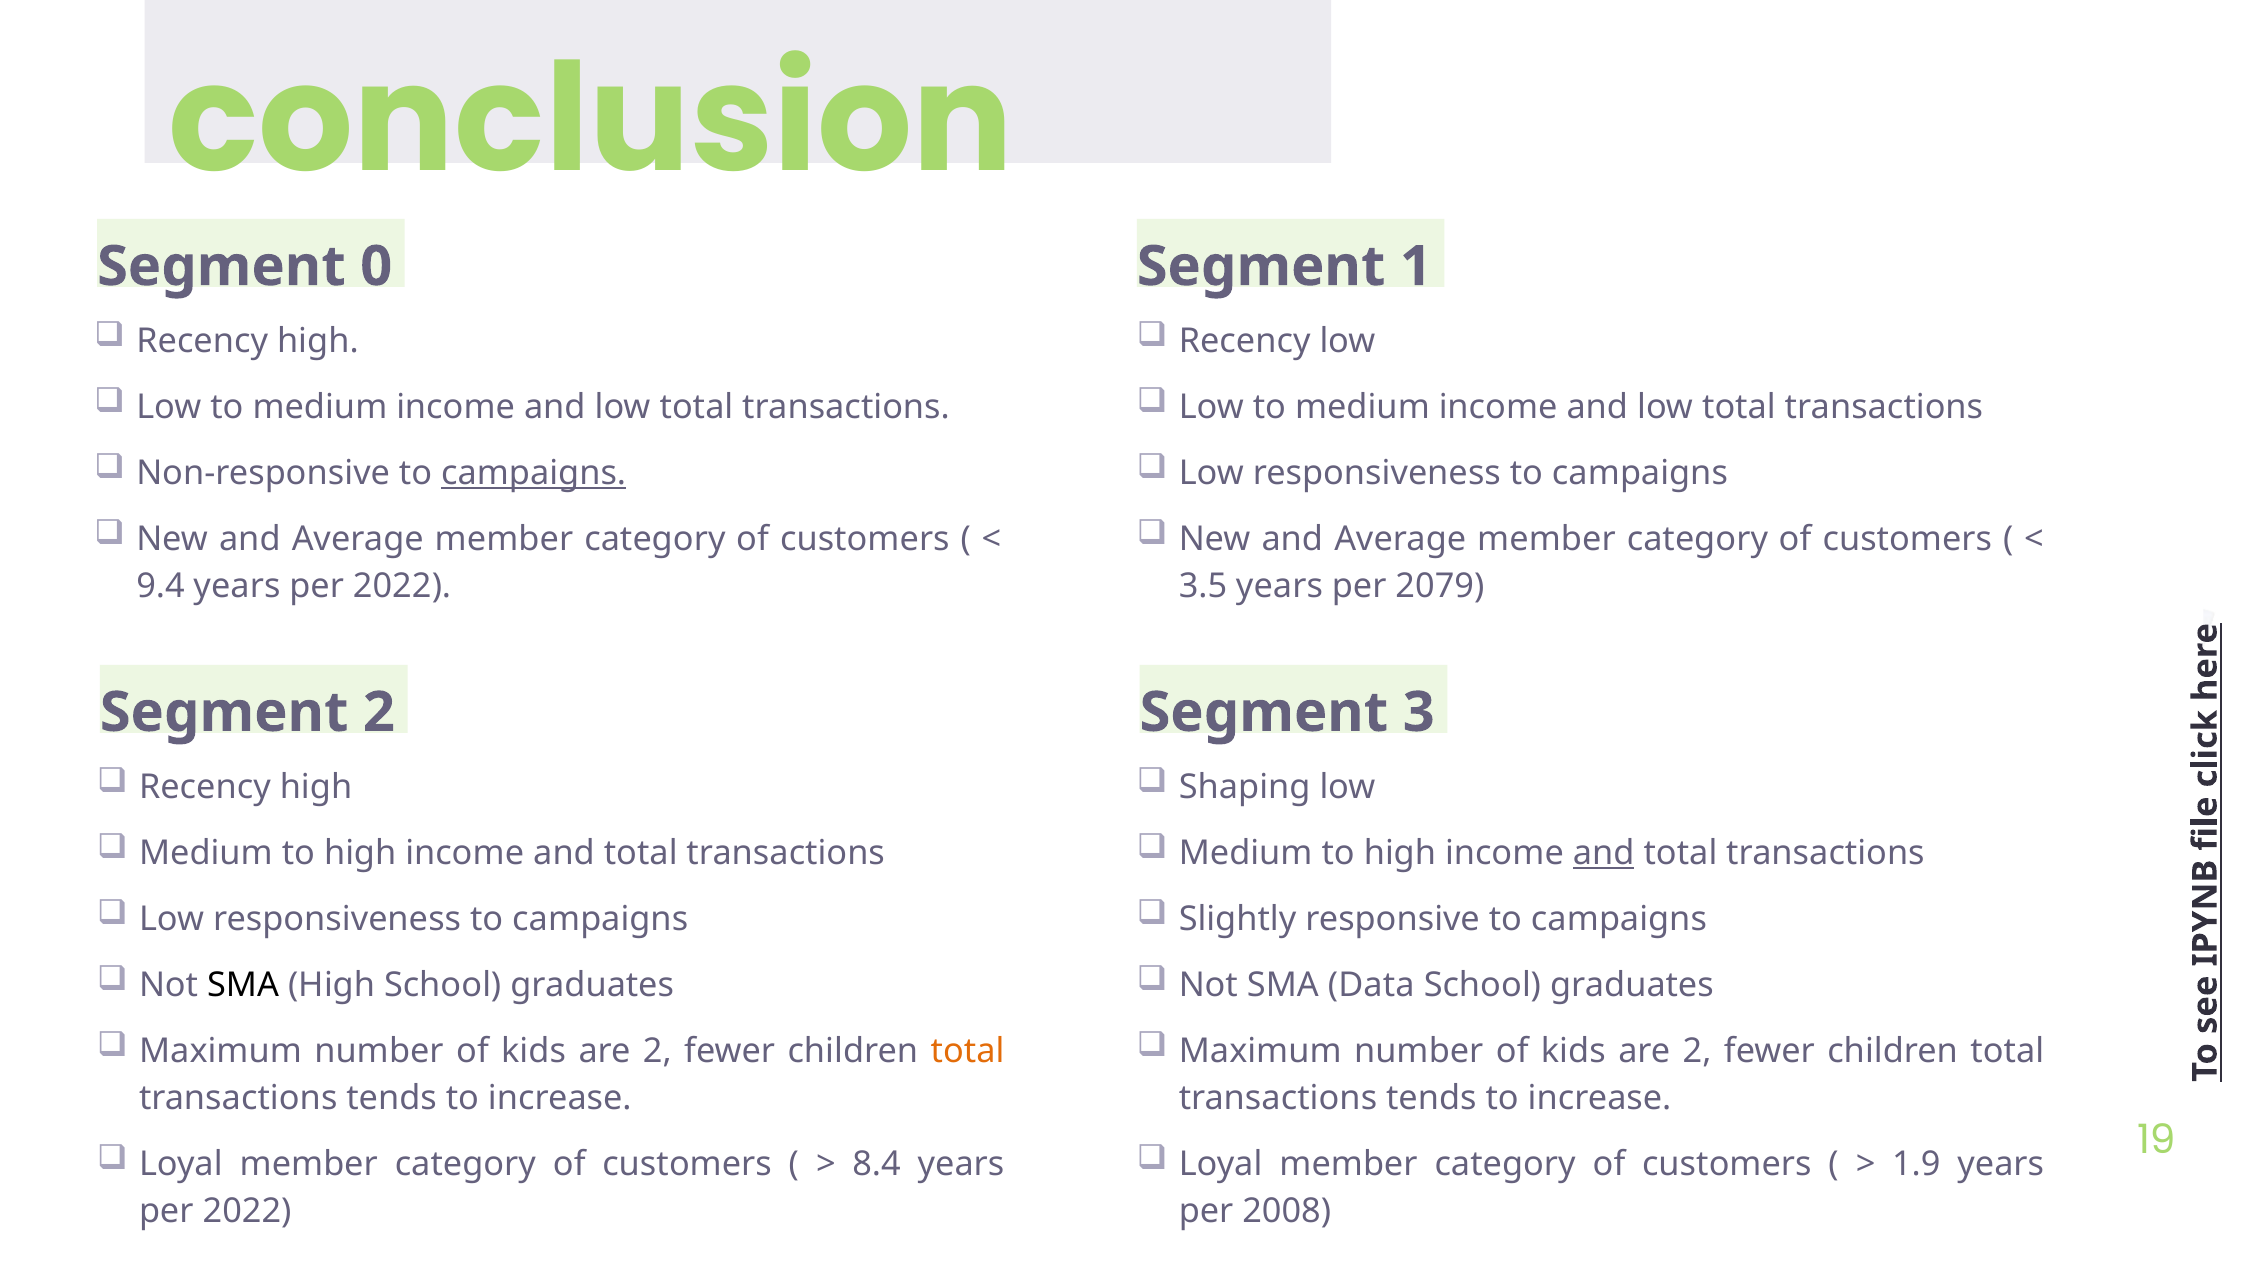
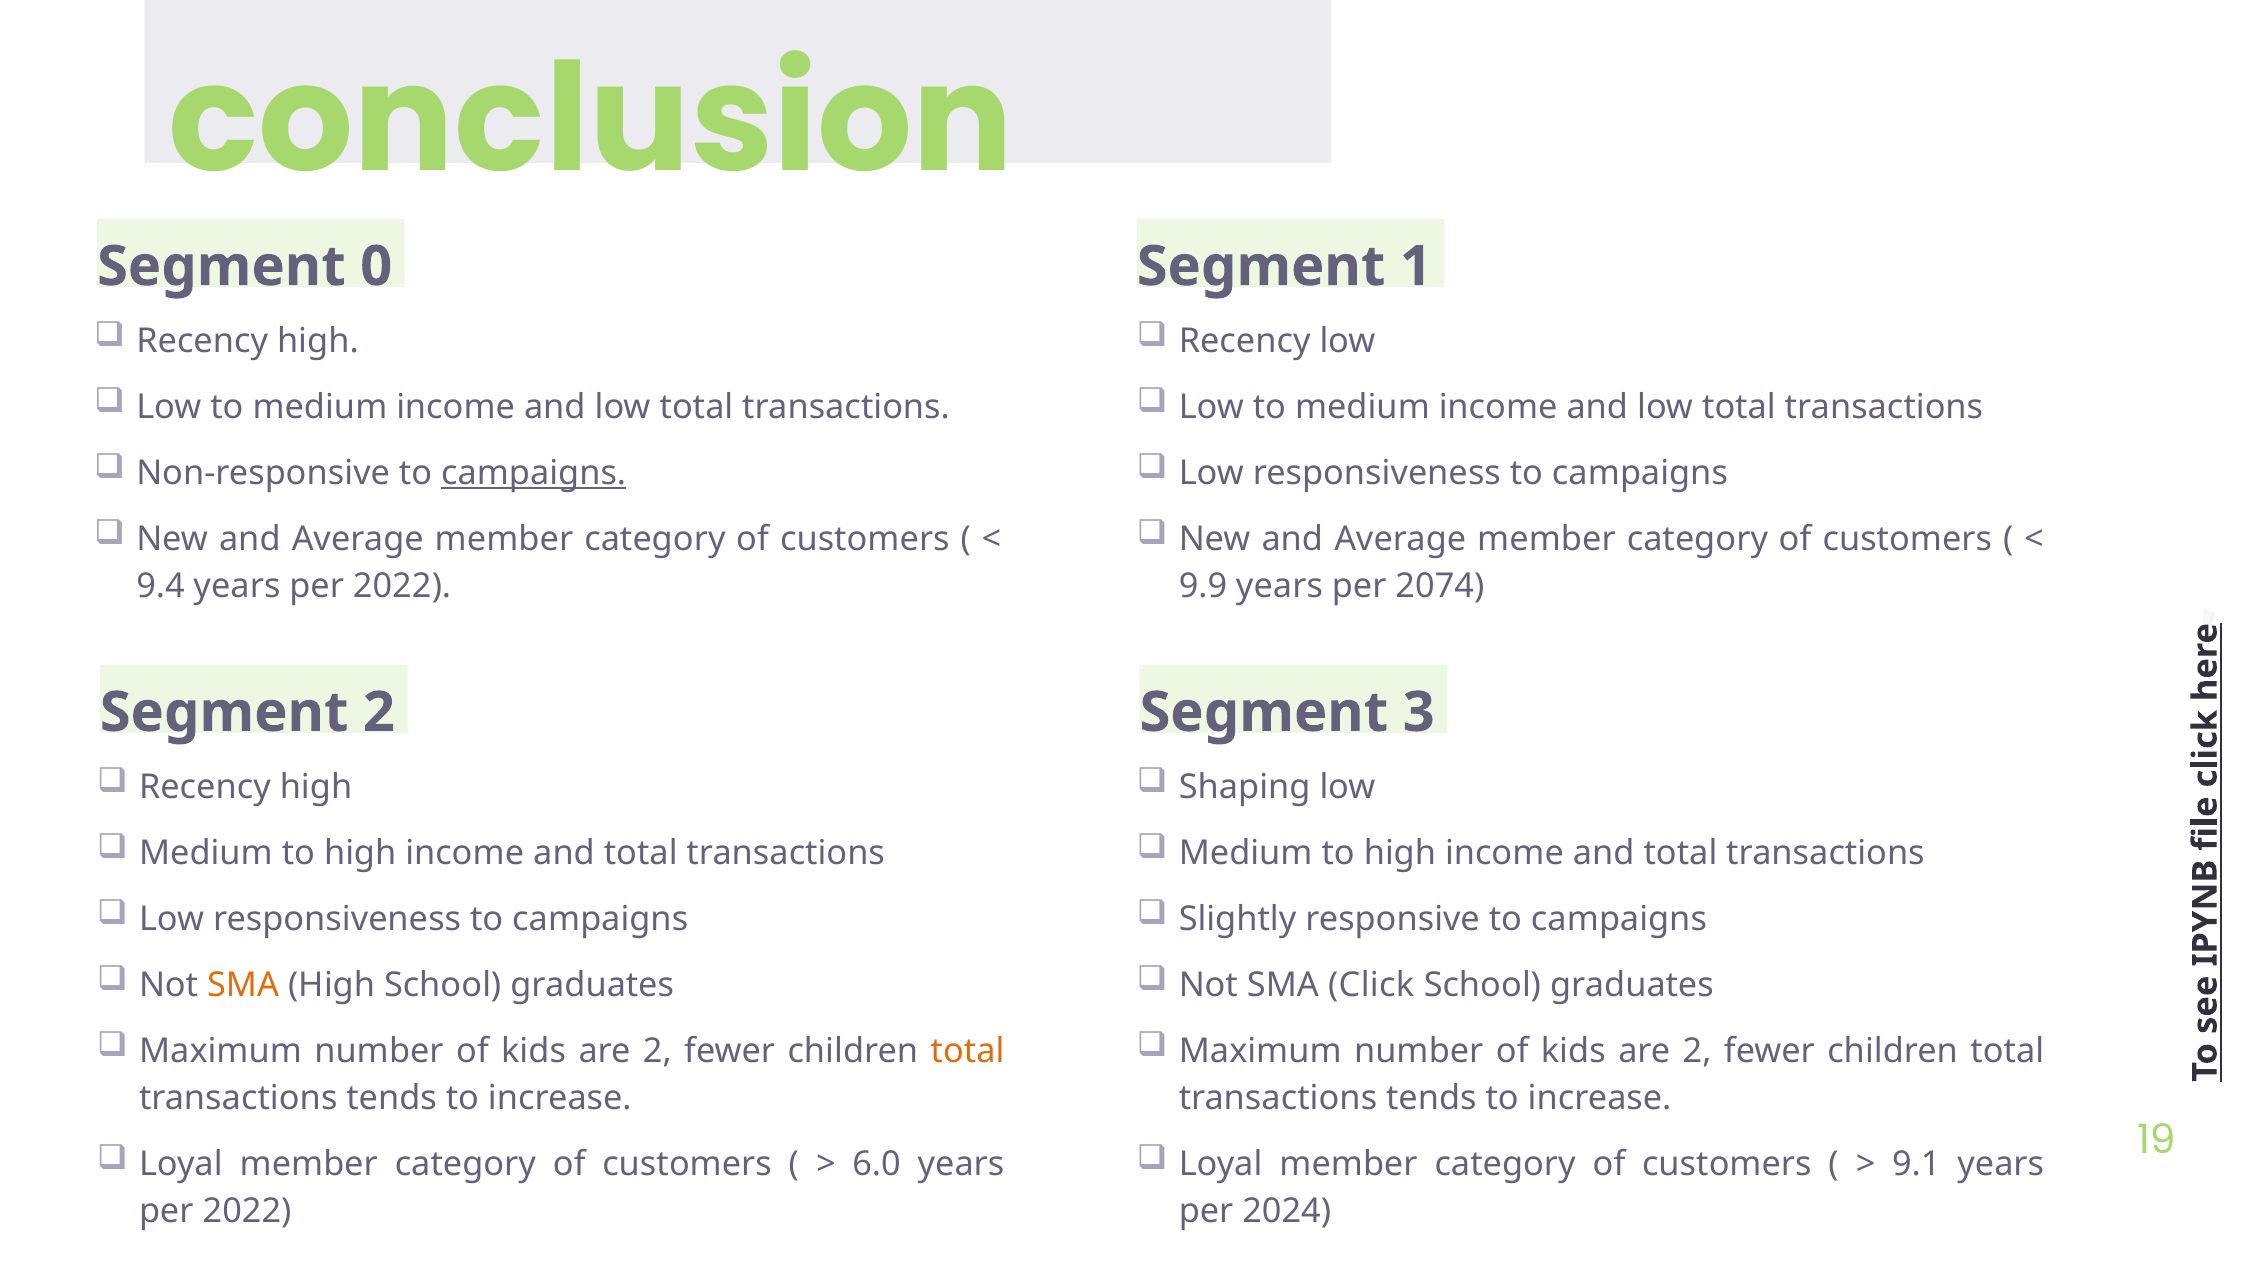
3.5: 3.5 -> 9.9
2079: 2079 -> 2074
and at (1604, 853) underline: present -> none
SMA at (243, 985) colour: black -> orange
Data: Data -> Click
8.4: 8.4 -> 6.0
1.9: 1.9 -> 9.1
2008: 2008 -> 2024
